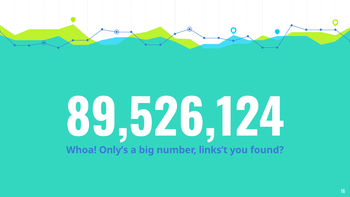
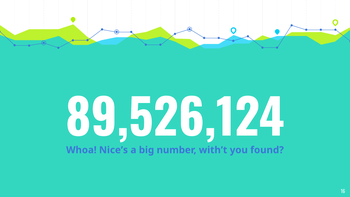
Only’s: Only’s -> Nice’s
links’t: links’t -> with’t
